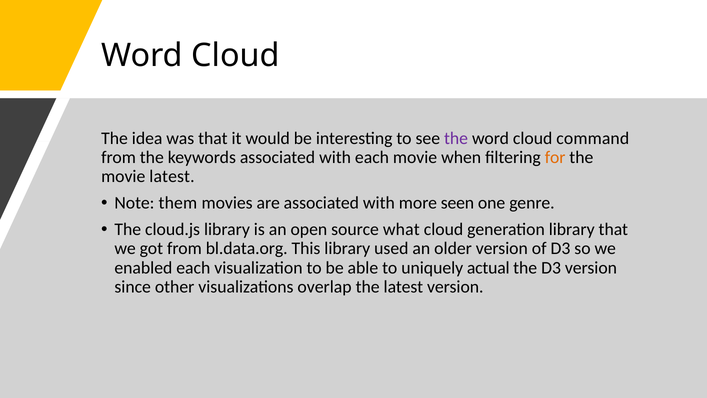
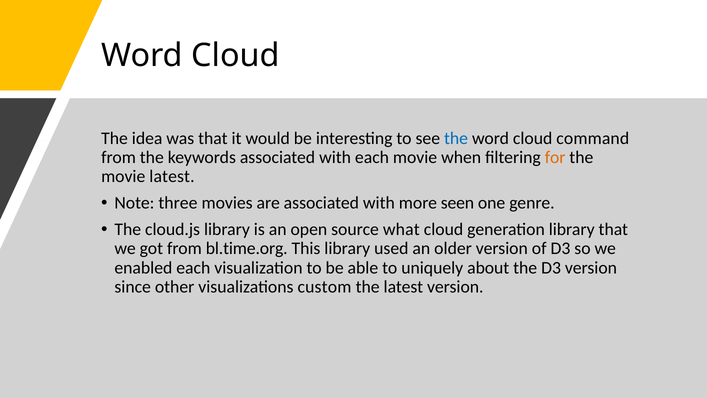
the at (456, 138) colour: purple -> blue
them: them -> three
bl.data.org: bl.data.org -> bl.time.org
actual: actual -> about
overlap: overlap -> custom
